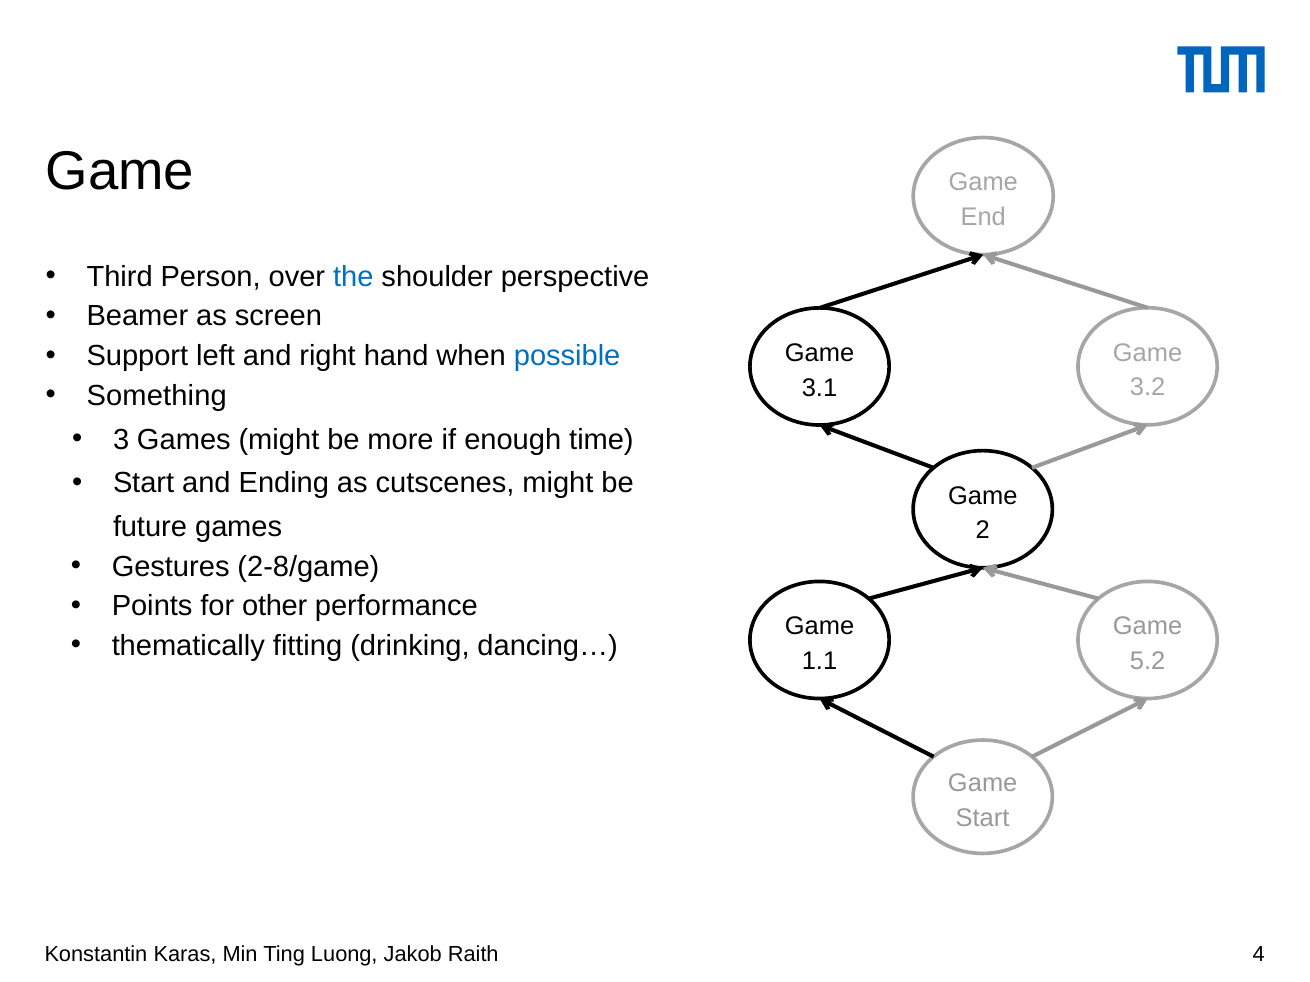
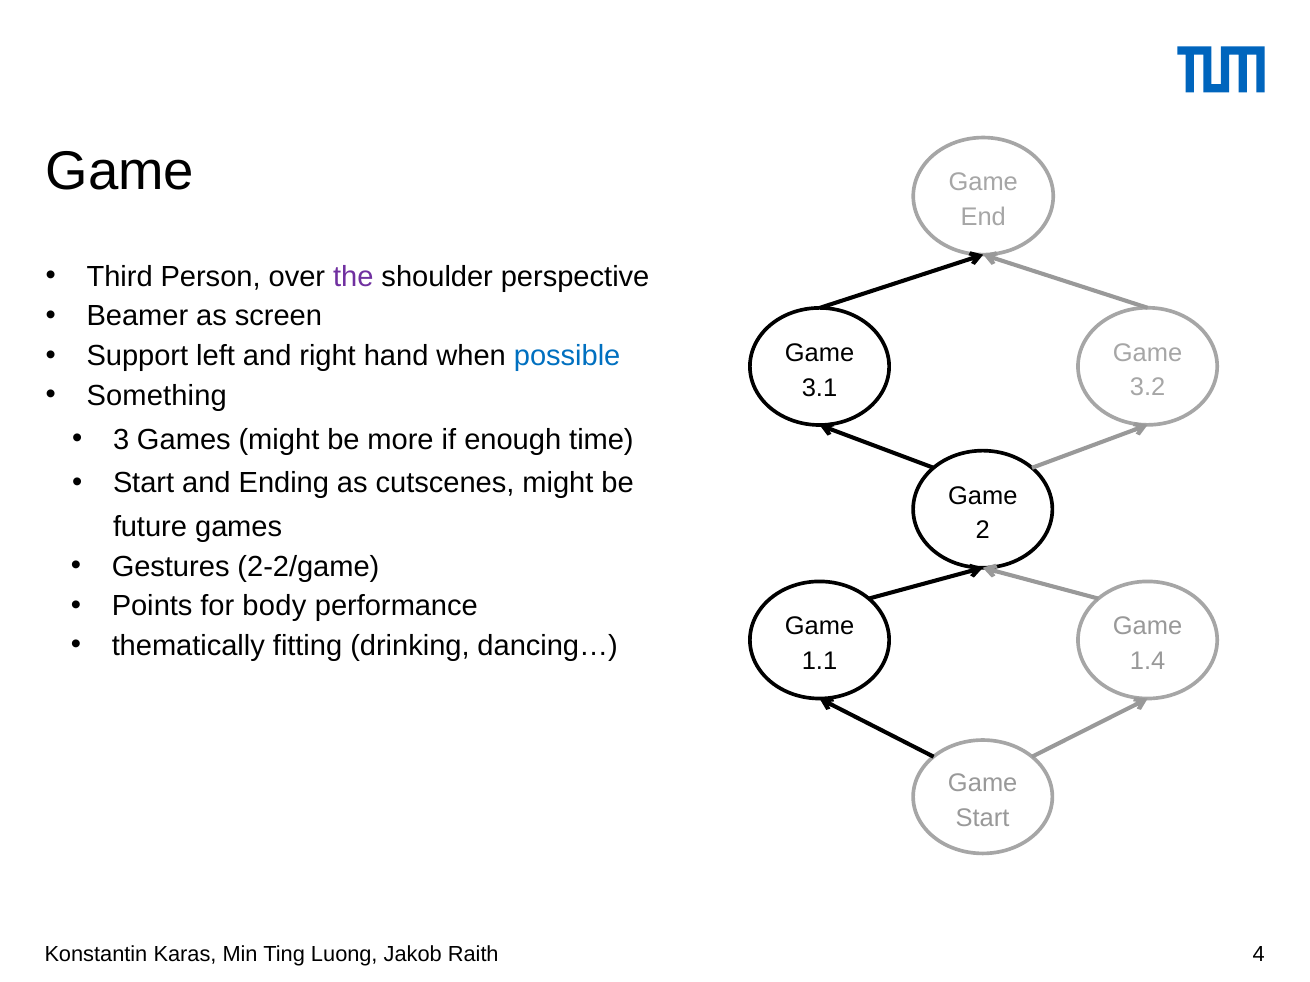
the colour: blue -> purple
2-8/game: 2-8/game -> 2-2/game
other: other -> body
5.2: 5.2 -> 1.4
